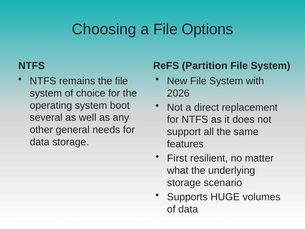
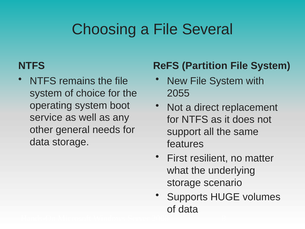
Options: Options -> Several
2026: 2026 -> 2055
several: several -> service
